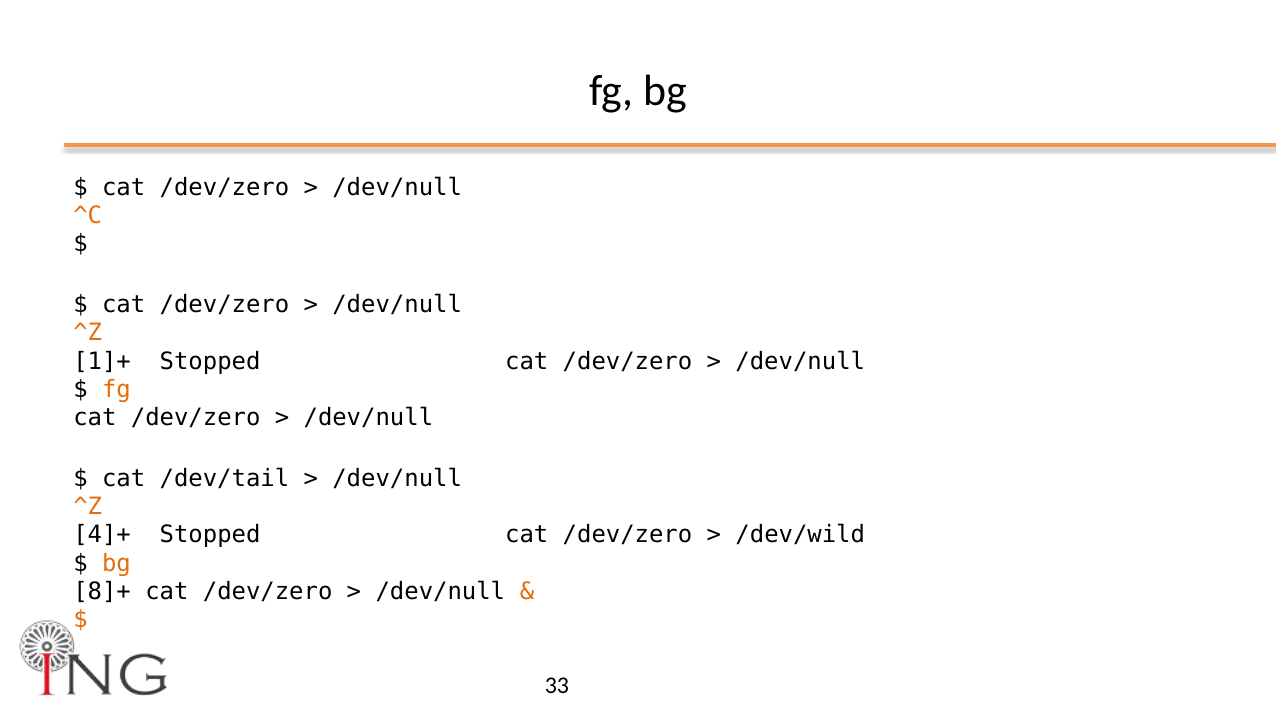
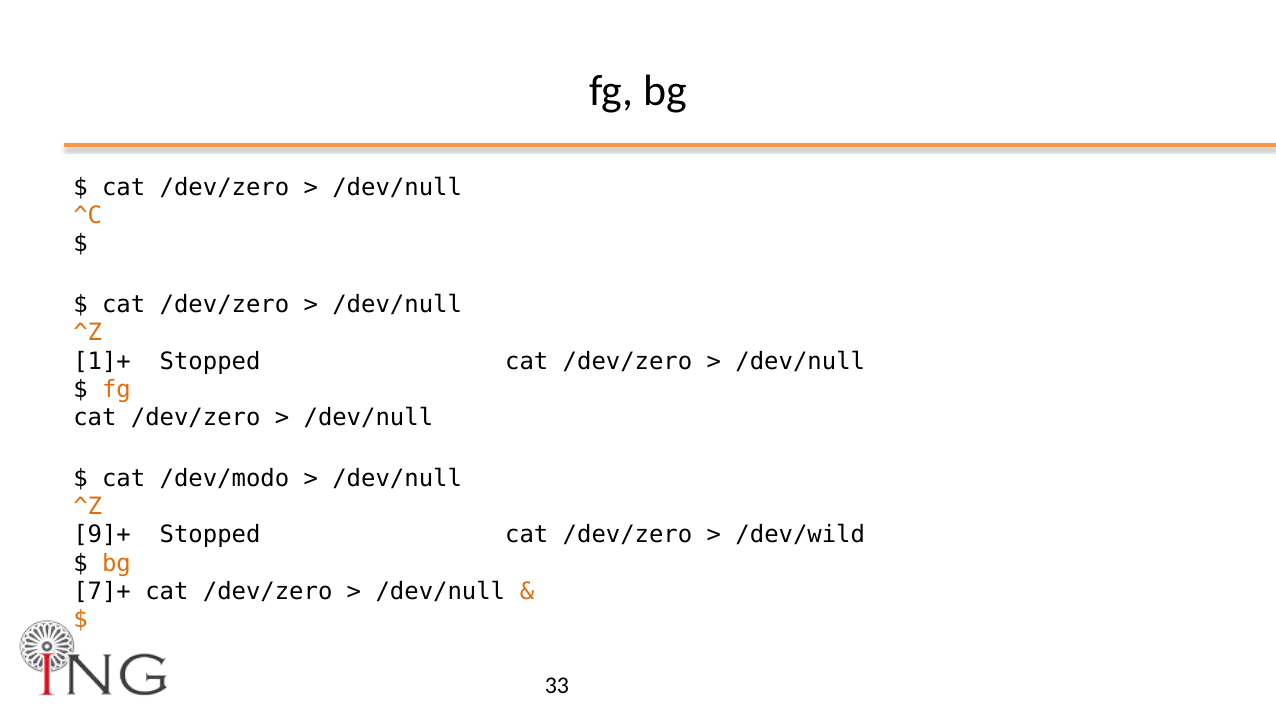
/dev/tail: /dev/tail -> /dev/modo
4]+: 4]+ -> 9]+
8]+: 8]+ -> 7]+
